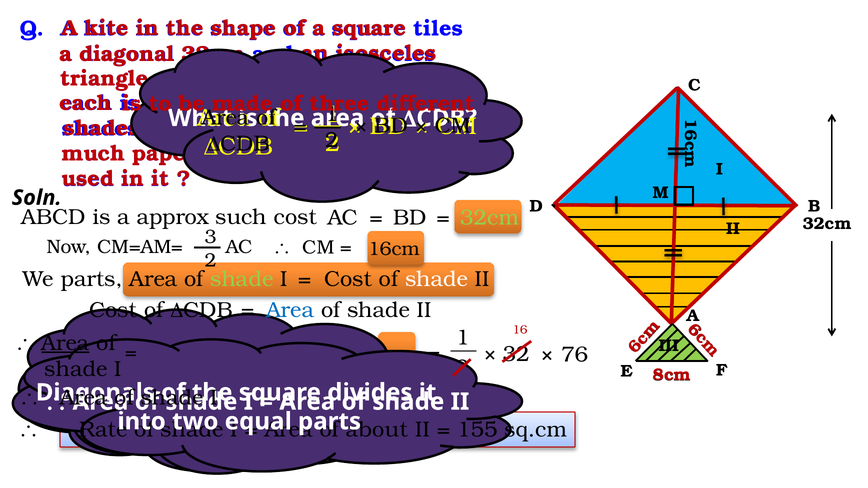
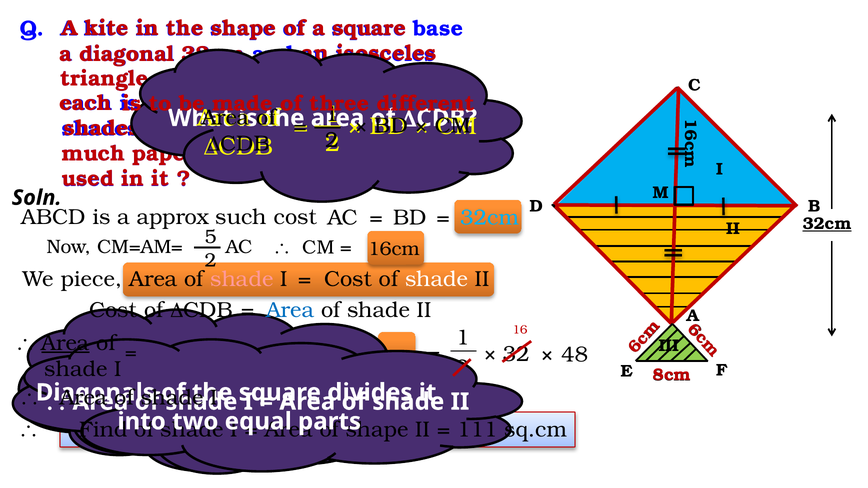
tiles at (438, 29): tiles -> base
32cm at (490, 218) colour: light green -> light blue
32cm at (827, 224) underline: none -> present
3: 3 -> 5
We parts: parts -> piece
shade at (242, 279) colour: light green -> pink
76: 76 -> 48
Rate at (103, 430): Rate -> Find
about at (377, 430): about -> shape
155: 155 -> 111
